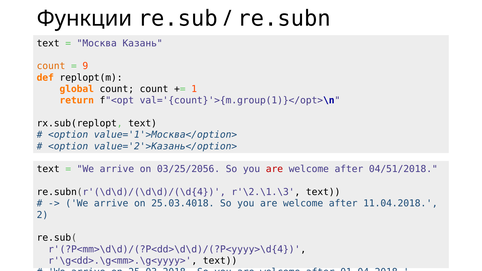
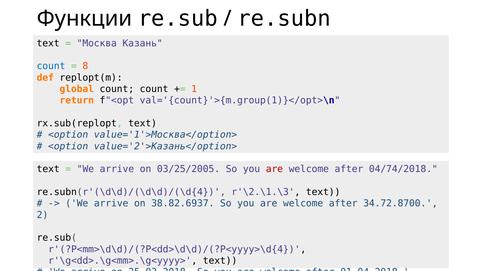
count at (51, 66) colour: orange -> blue
9: 9 -> 8
03/25/2056: 03/25/2056 -> 03/25/2005
04/51/2018: 04/51/2018 -> 04/74/2018
25.03.4018: 25.03.4018 -> 38.82.6937
11.04.2018: 11.04.2018 -> 34.72.8700
